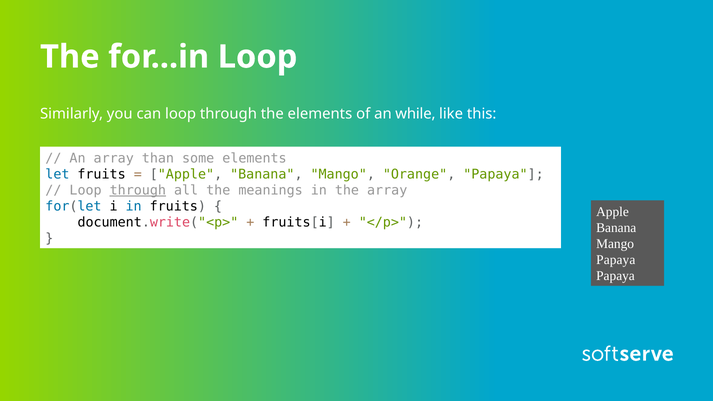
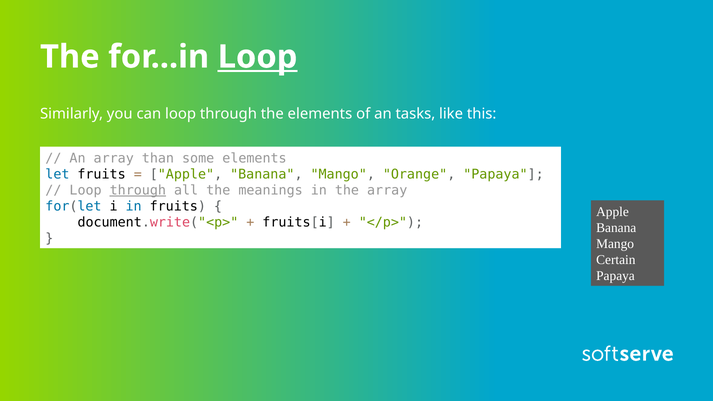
Loop at (258, 57) underline: none -> present
while: while -> tasks
Papaya at (616, 260): Papaya -> Certain
